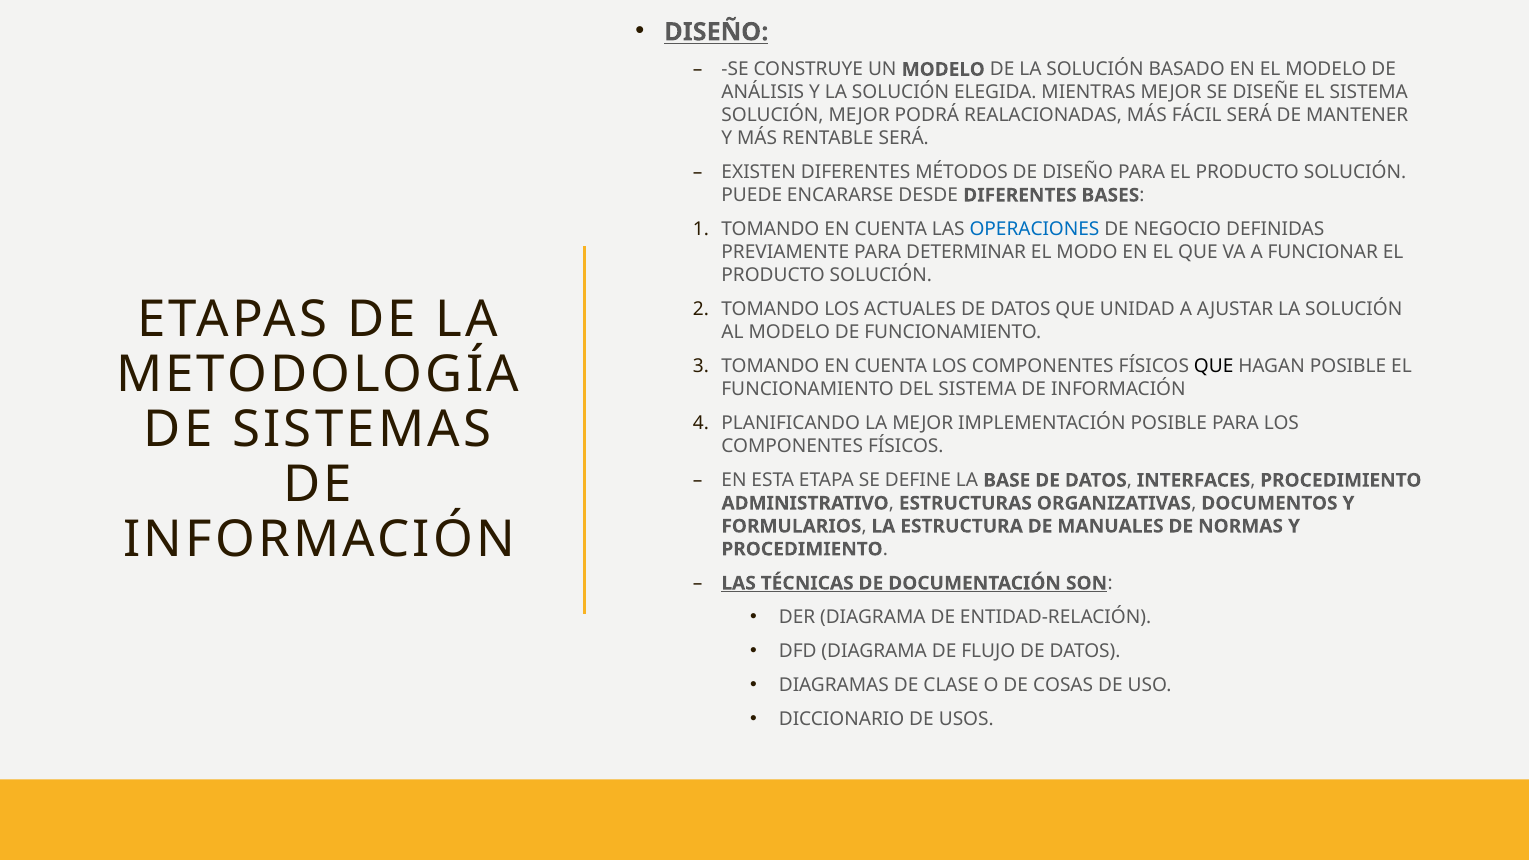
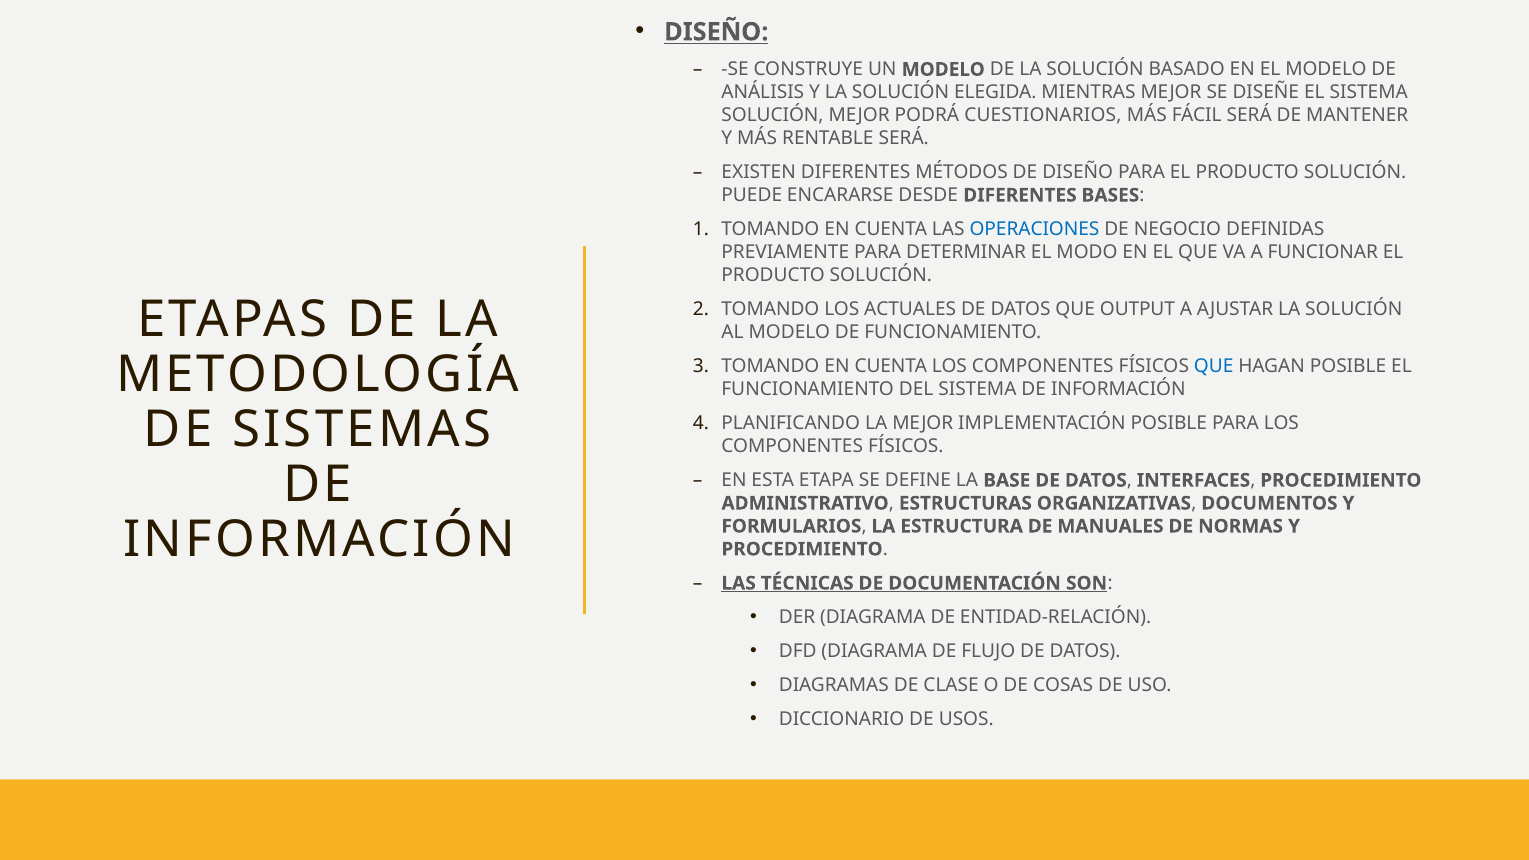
REALACIONADAS: REALACIONADAS -> CUESTIONARIOS
UNIDAD: UNIDAD -> OUTPUT
QUE at (1214, 366) colour: black -> blue
